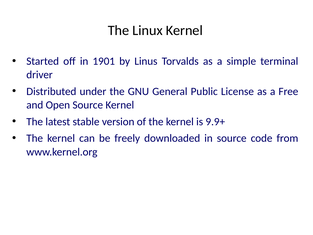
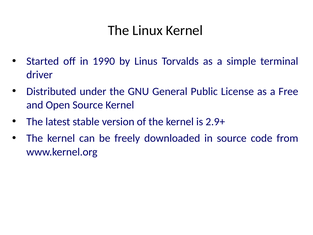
1901: 1901 -> 1990
9.9+: 9.9+ -> 2.9+
